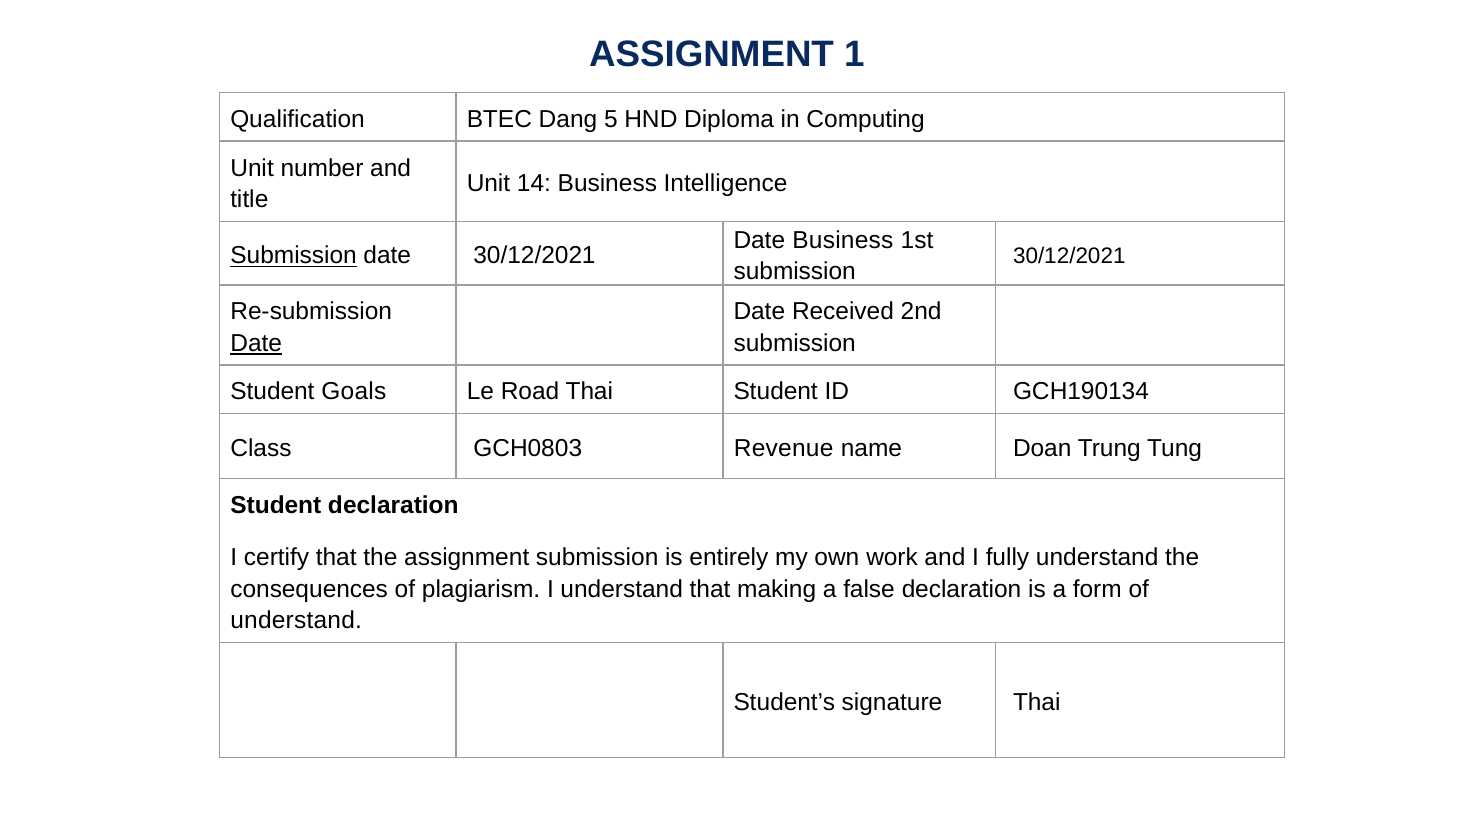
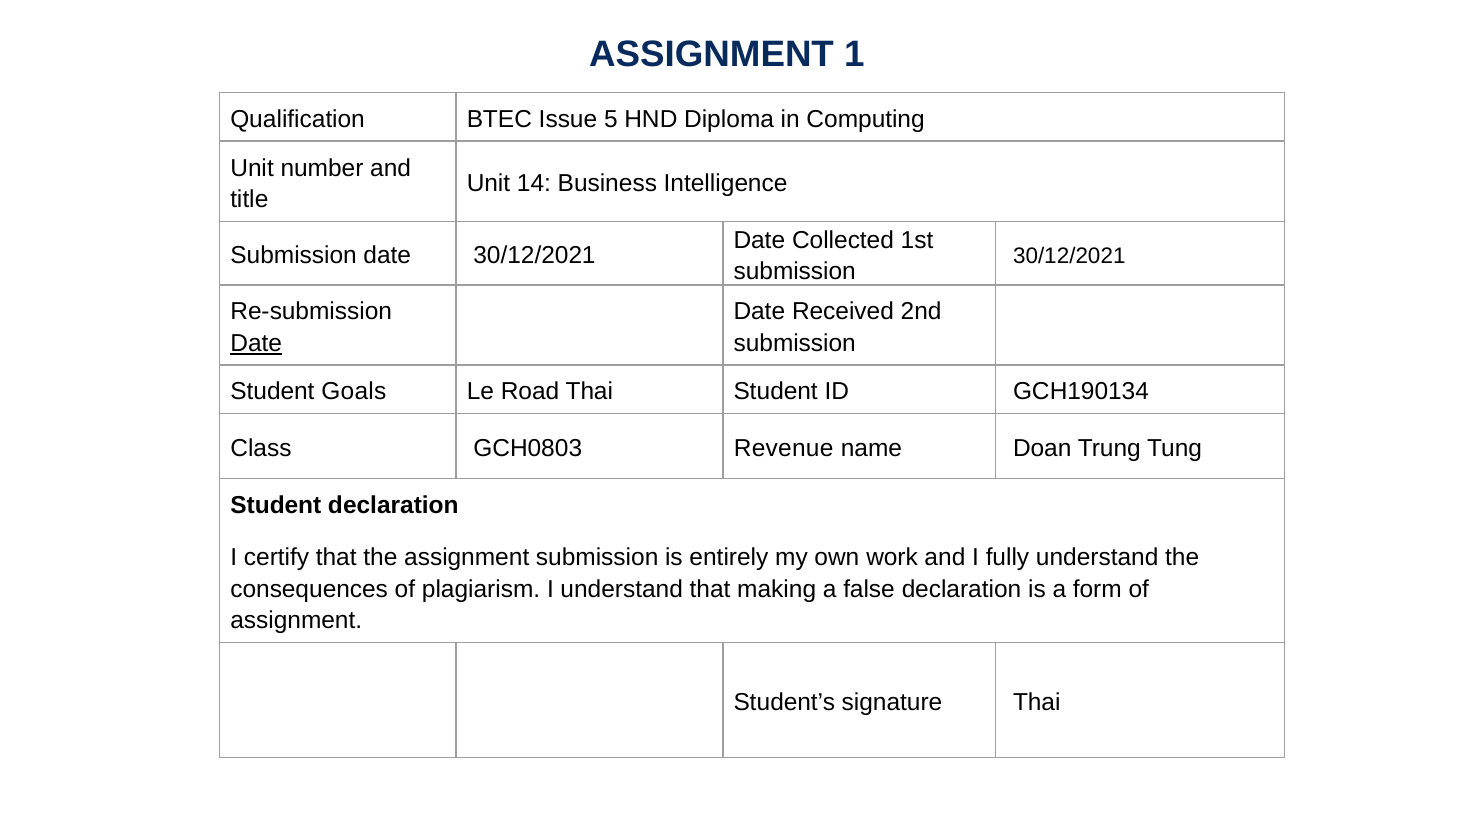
Dang: Dang -> Issue
Date Business: Business -> Collected
Submission at (294, 256) underline: present -> none
understand at (296, 620): understand -> assignment
